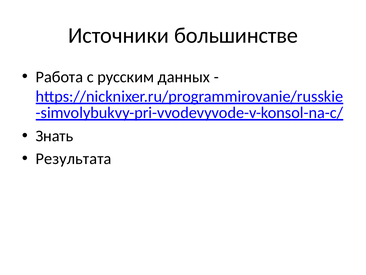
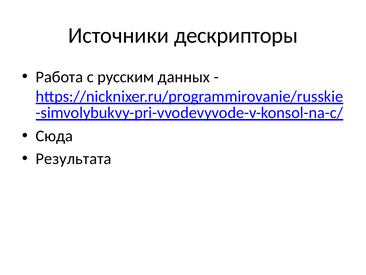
большинстве: большинстве -> дескрипторы
Знать: Знать -> Сюда
